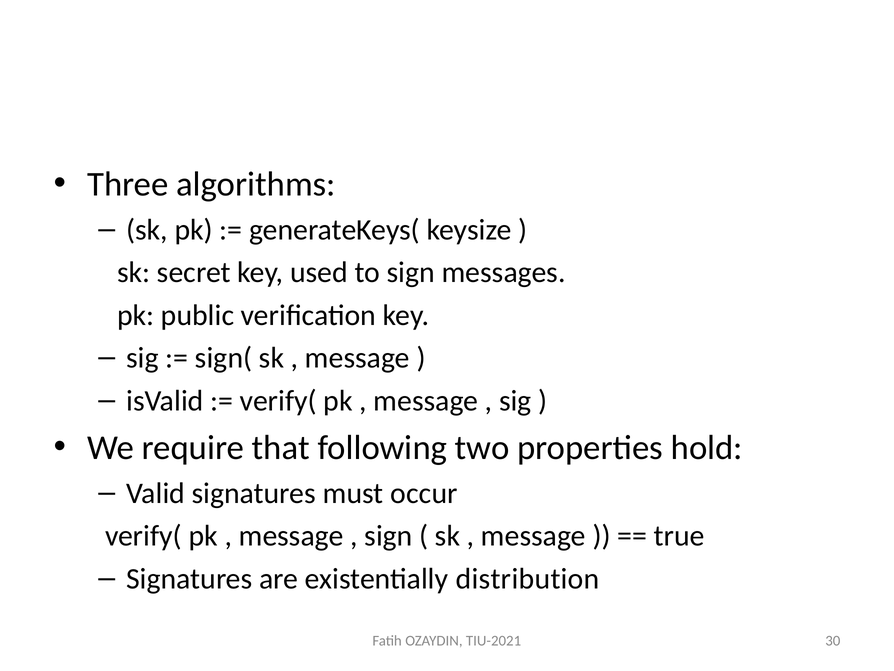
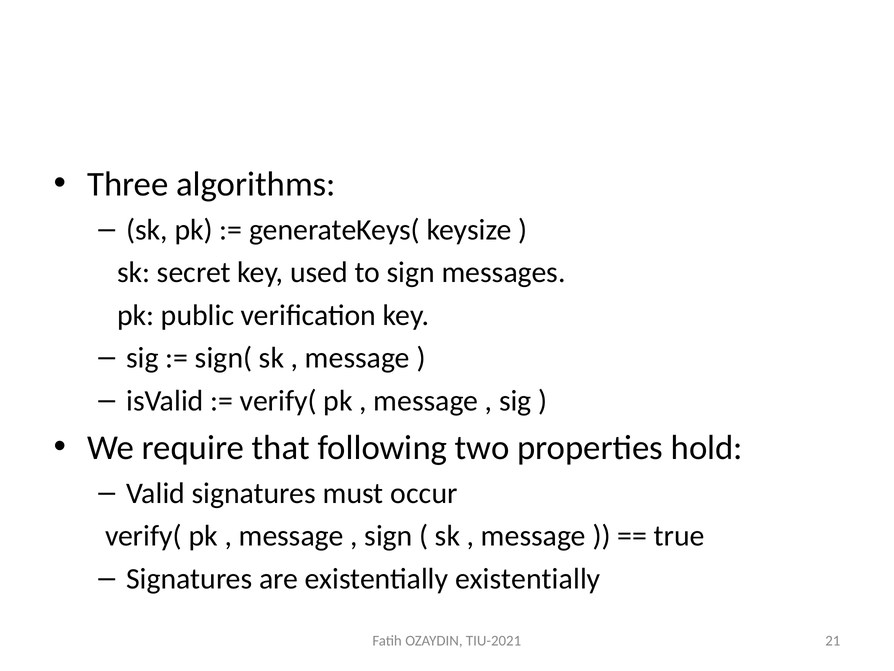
existentially distribution: distribution -> existentially
30: 30 -> 21
